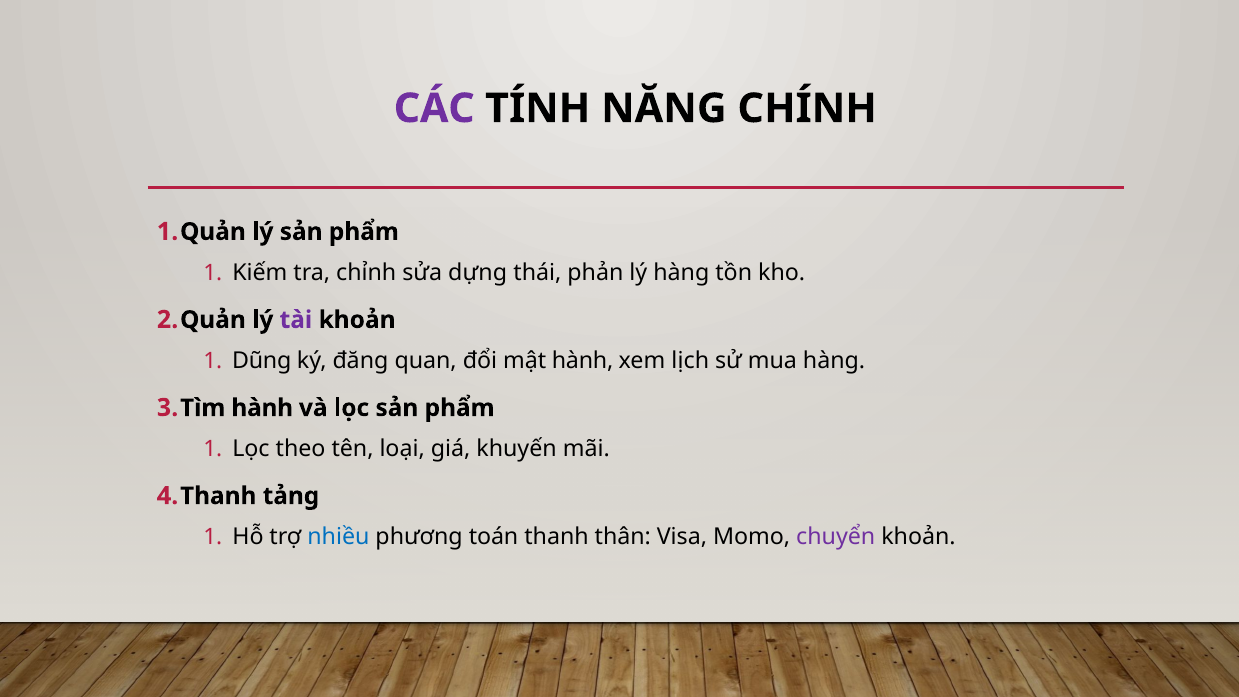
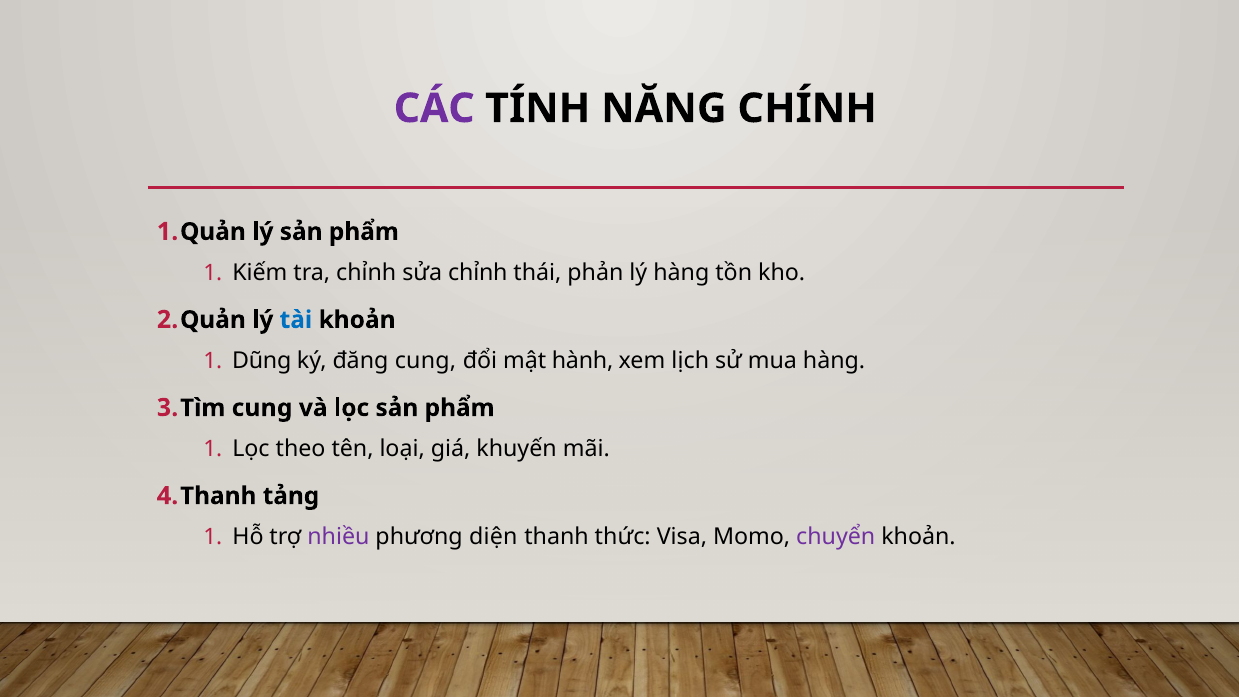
sửa dựng: dựng -> chỉnh
tài colour: purple -> blue
đăng quan: quan -> cung
hành at (262, 408): hành -> cung
nhiều colour: blue -> purple
toán: toán -> diện
thân: thân -> thức
